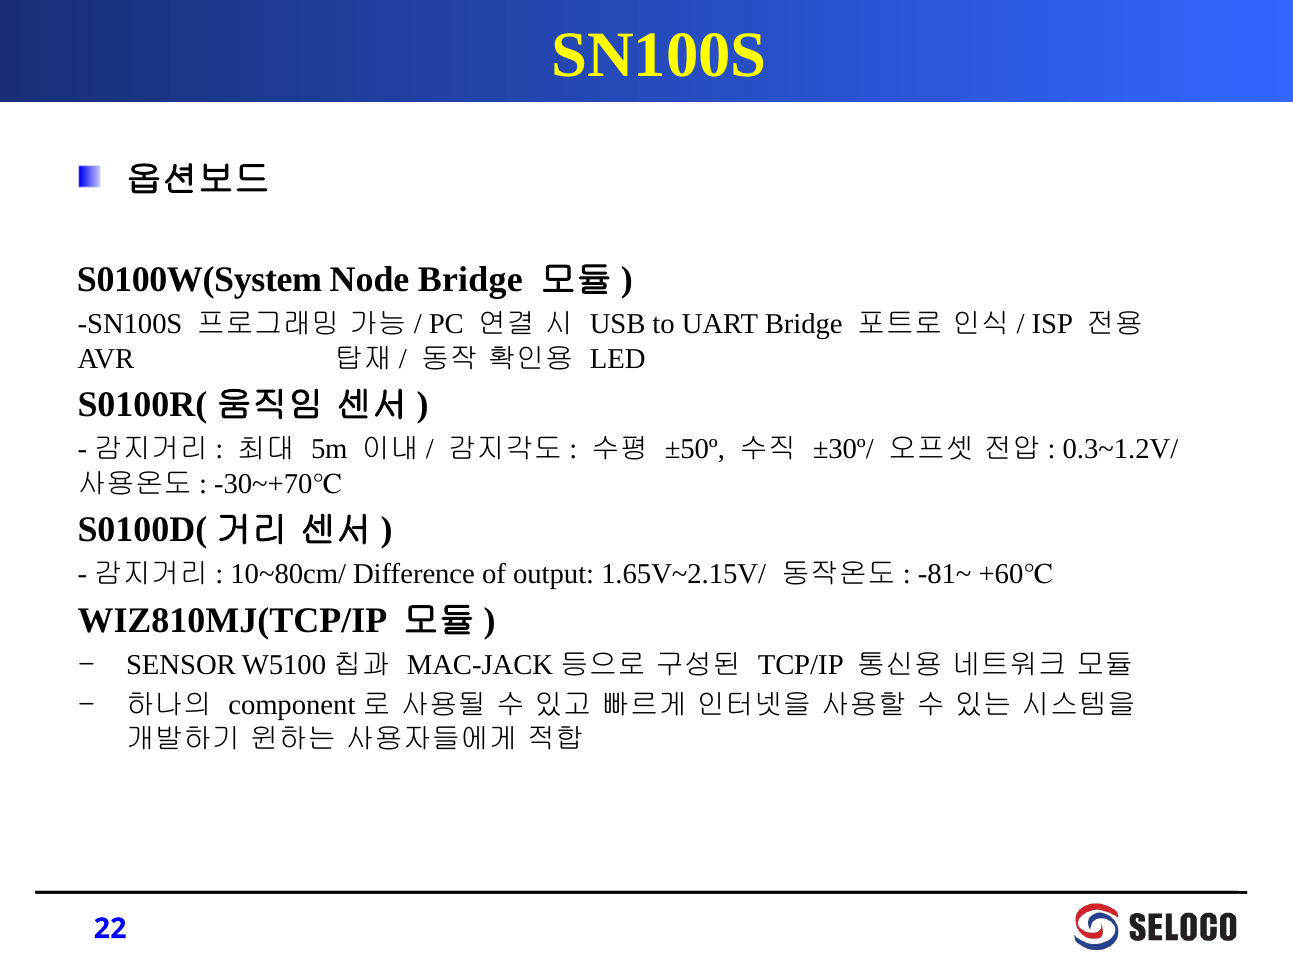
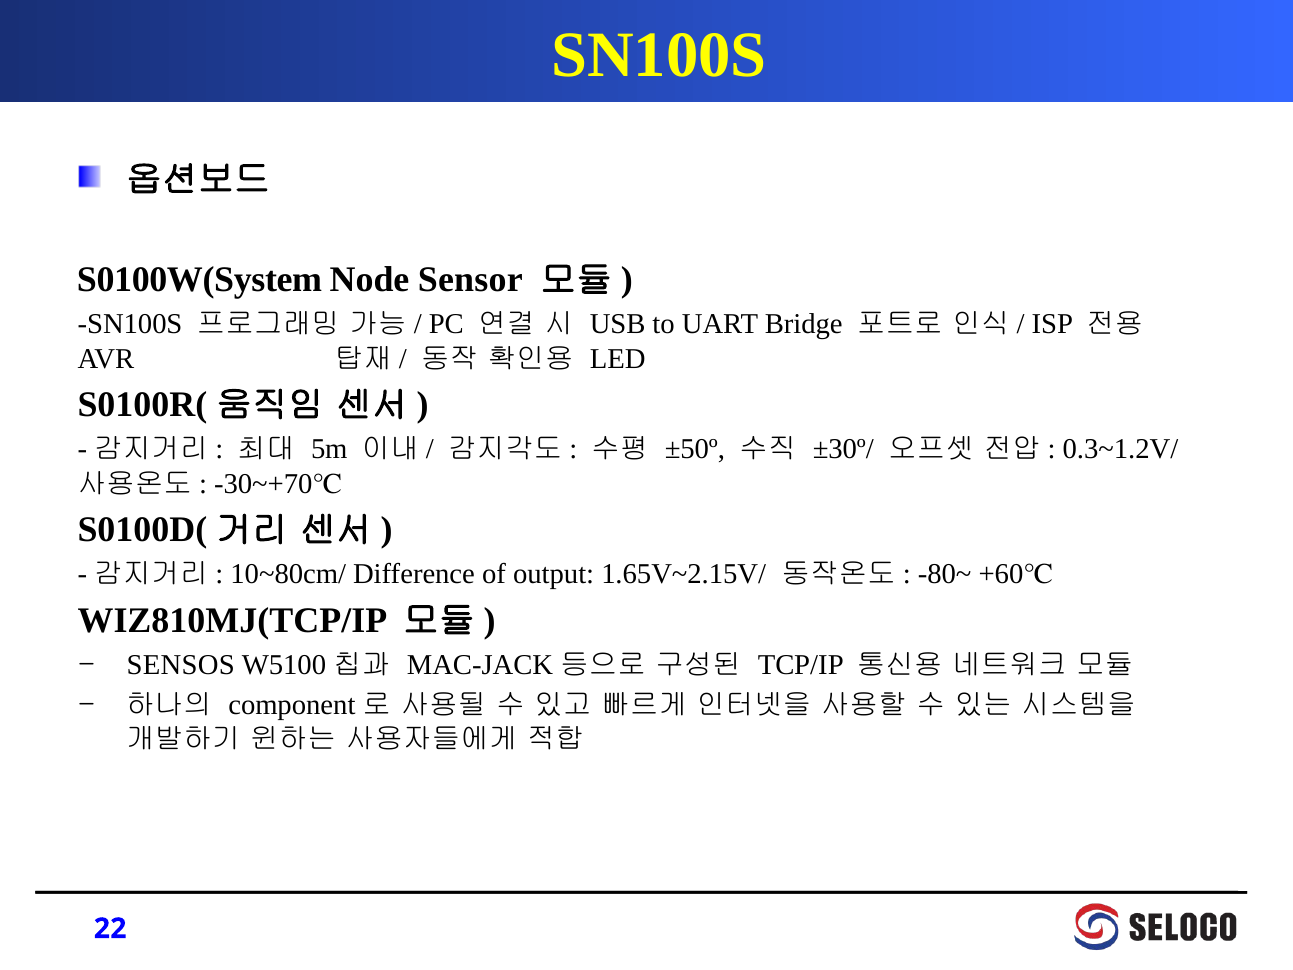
Node Bridge: Bridge -> Sensor
-81~: -81~ -> -80~
SENSOR: SENSOR -> SENSOS
